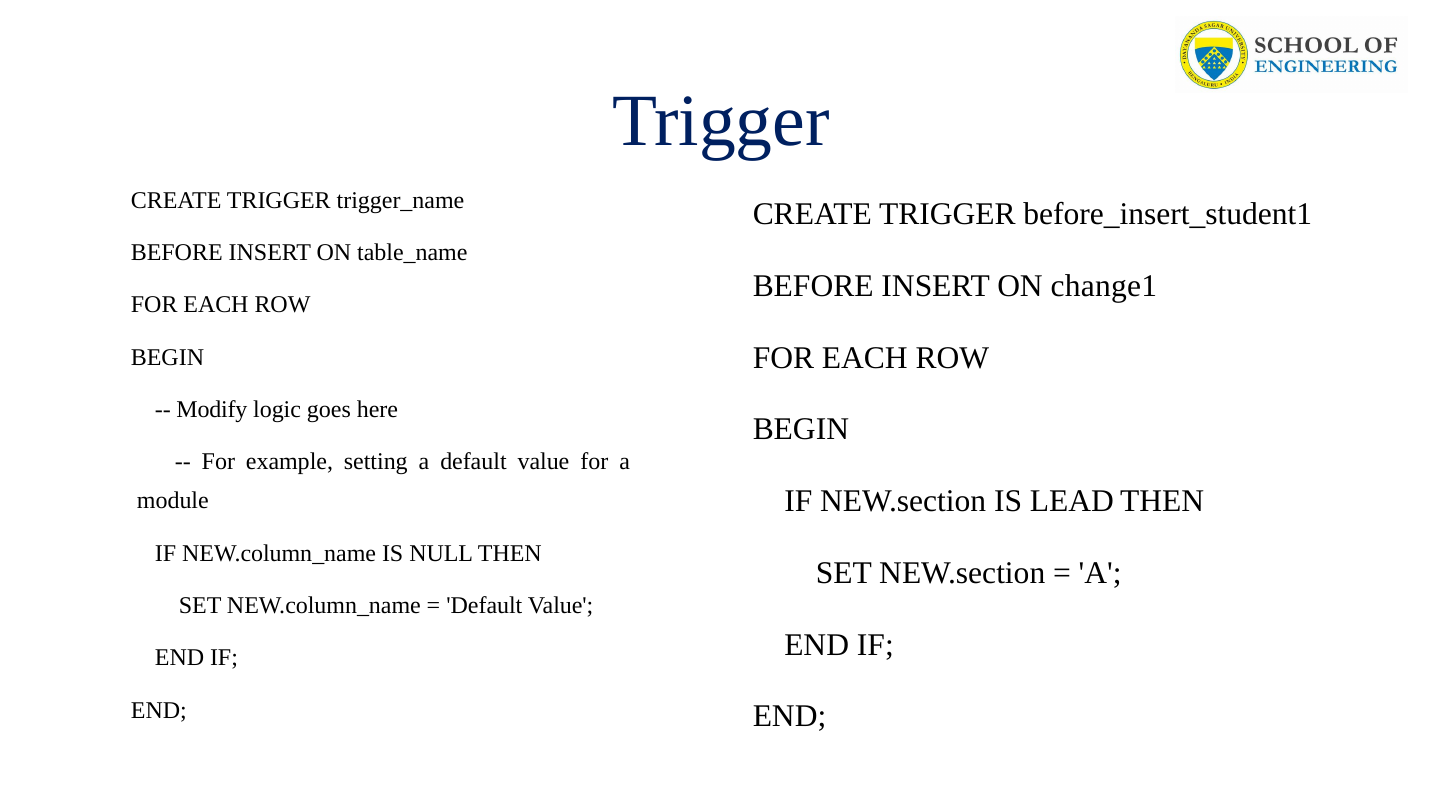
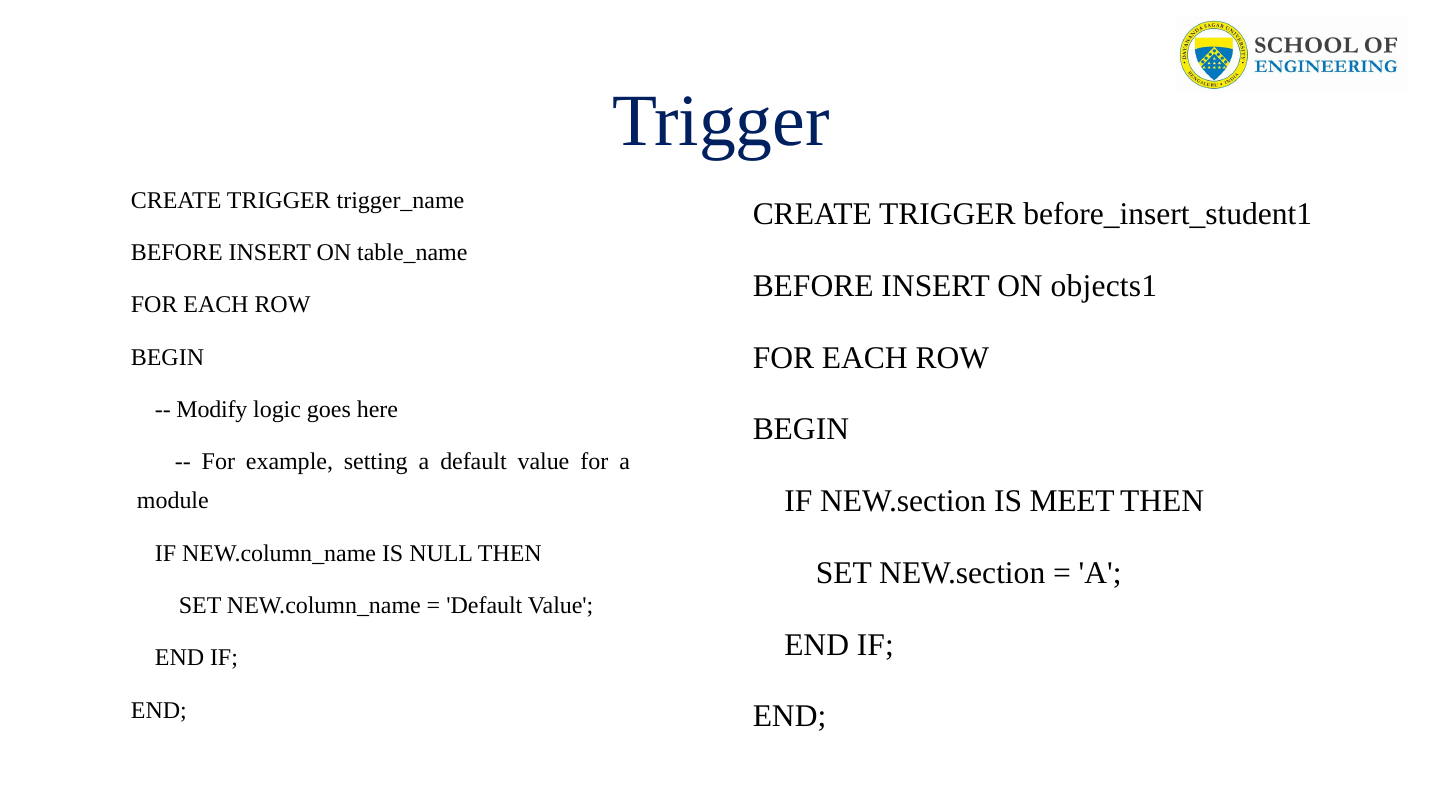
change1: change1 -> objects1
LEAD: LEAD -> MEET
